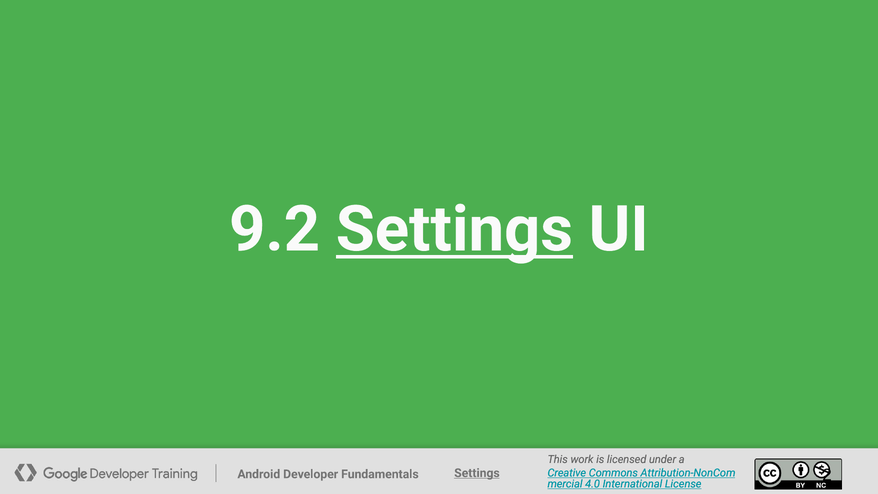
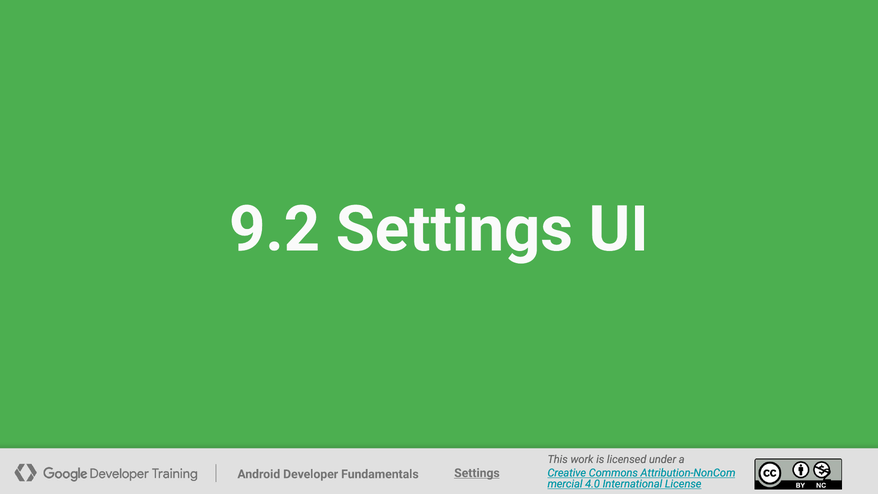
Settings at (454, 229) underline: present -> none
